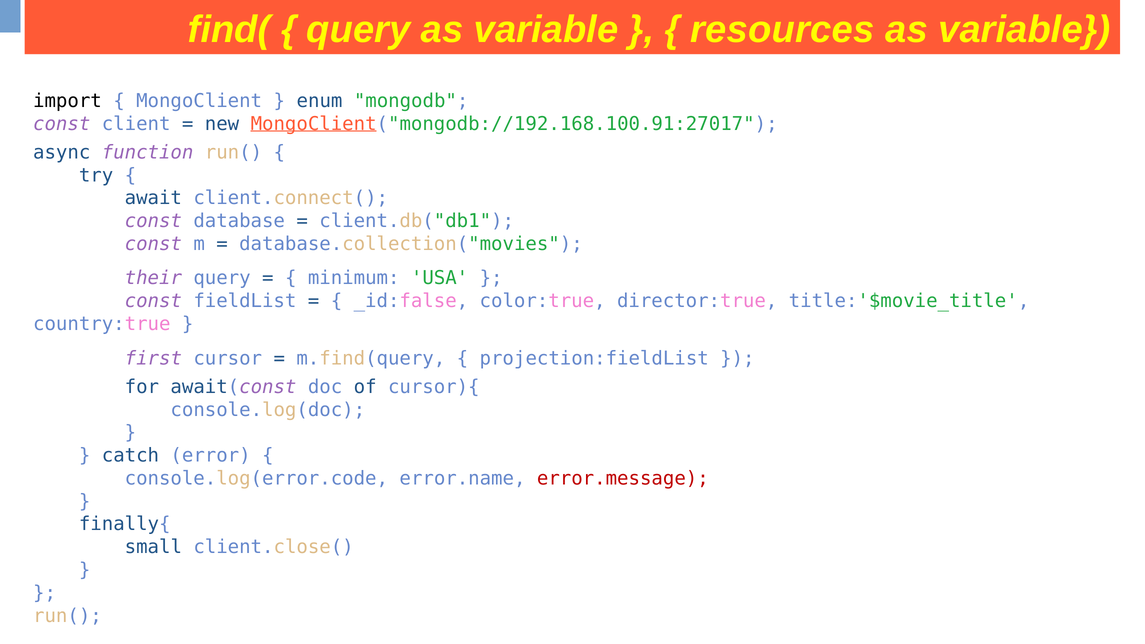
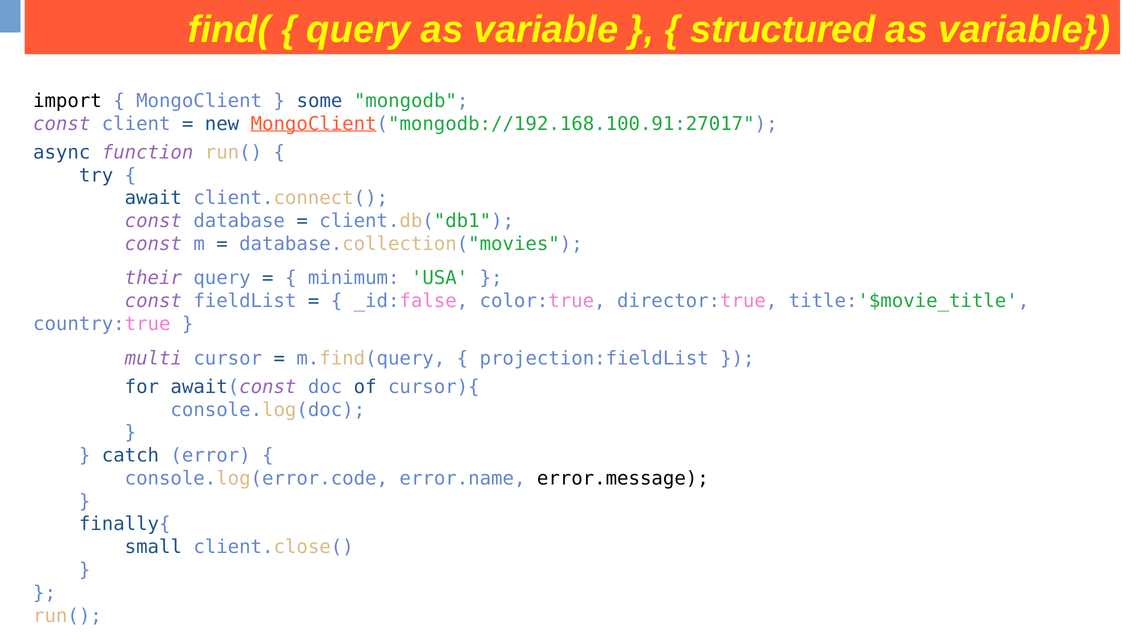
resources: resources -> structured
enum: enum -> some
first: first -> multi
error.message colour: red -> black
